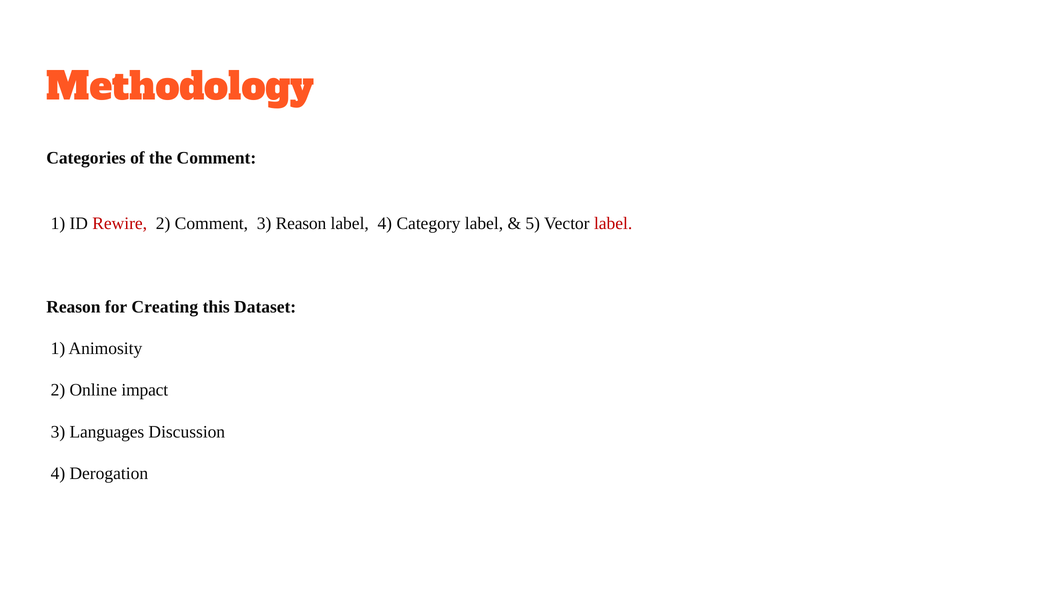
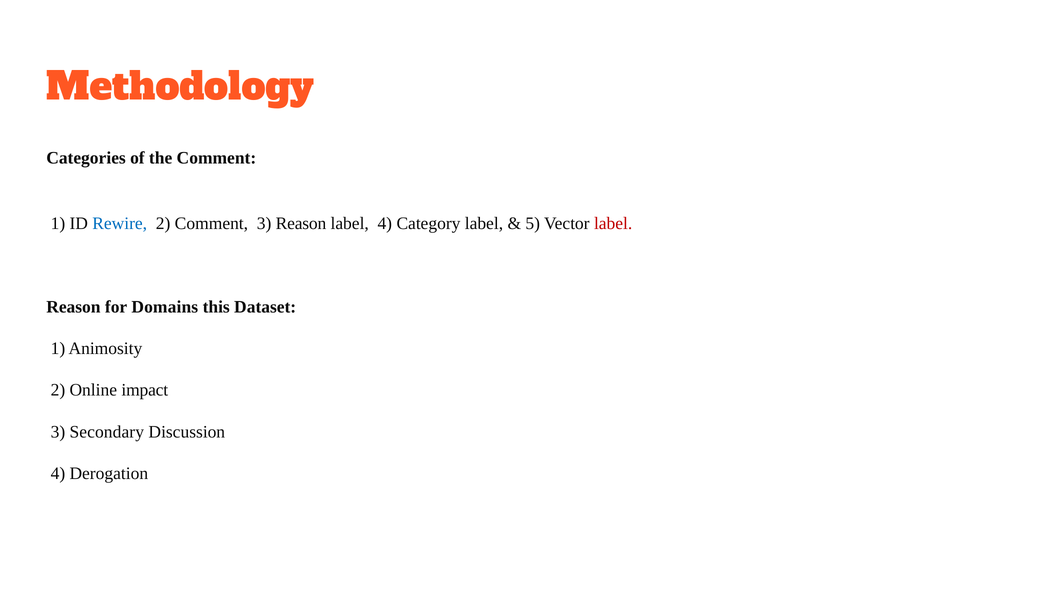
Rewire colour: red -> blue
Creating: Creating -> Domains
Languages: Languages -> Secondary
